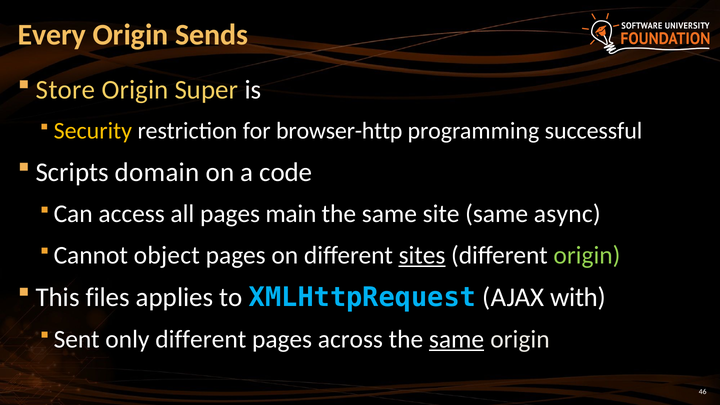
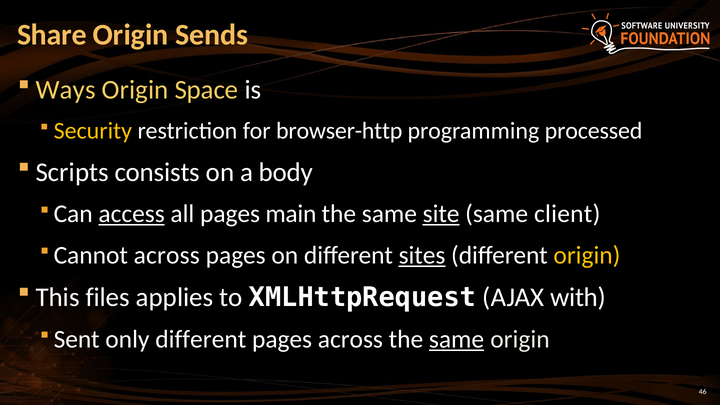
Every: Every -> Share
Store: Store -> Ways
Super: Super -> Space
successful: successful -> processed
domain: domain -> consists
code: code -> body
access underline: none -> present
site underline: none -> present
async: async -> client
object at (167, 255): object -> across
origin at (587, 255) colour: light green -> yellow
XMLHttpRequest colour: light blue -> white
